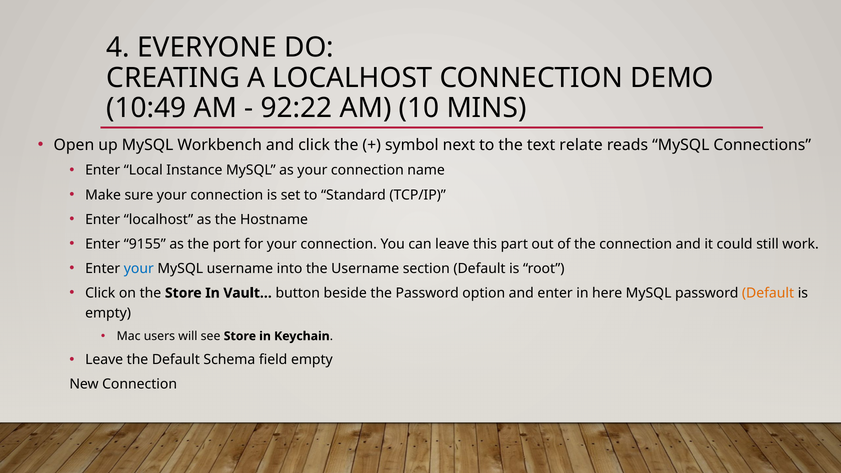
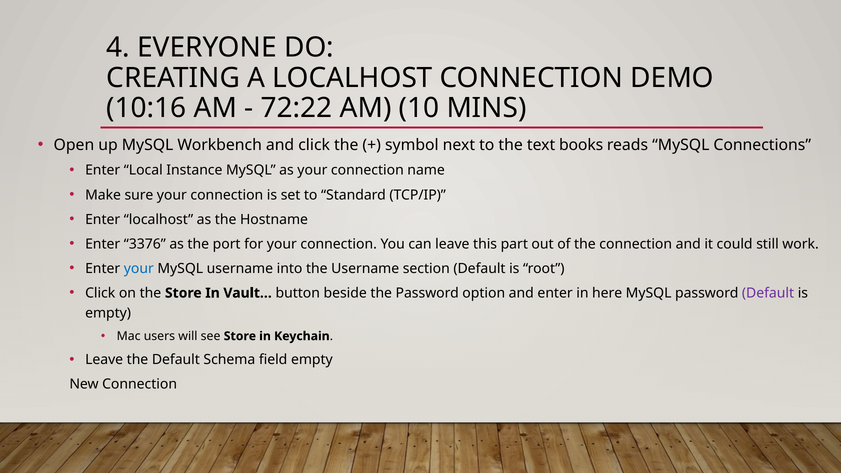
10:49: 10:49 -> 10:16
92:22: 92:22 -> 72:22
relate: relate -> books
9155: 9155 -> 3376
Default at (768, 293) colour: orange -> purple
